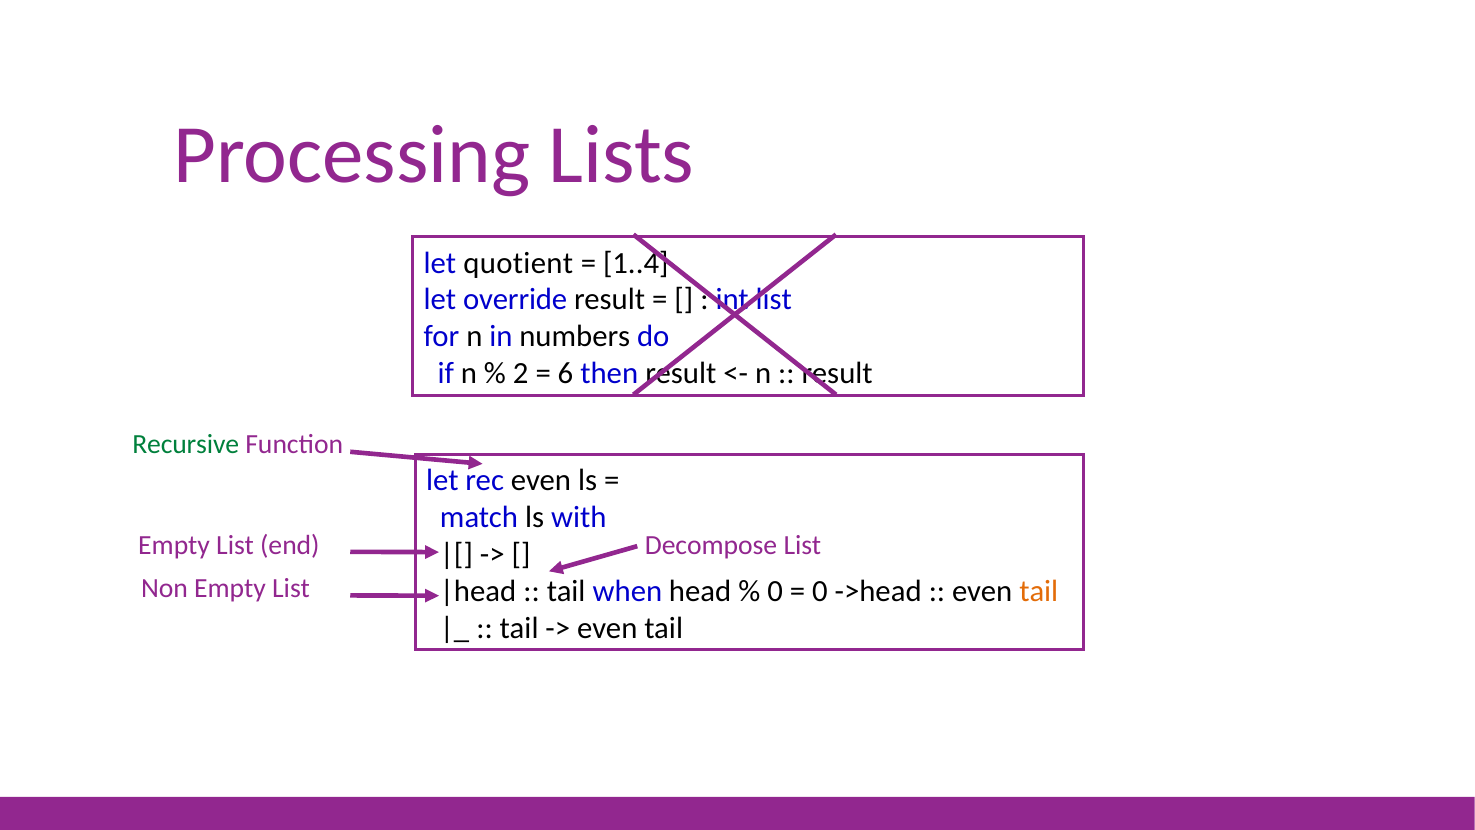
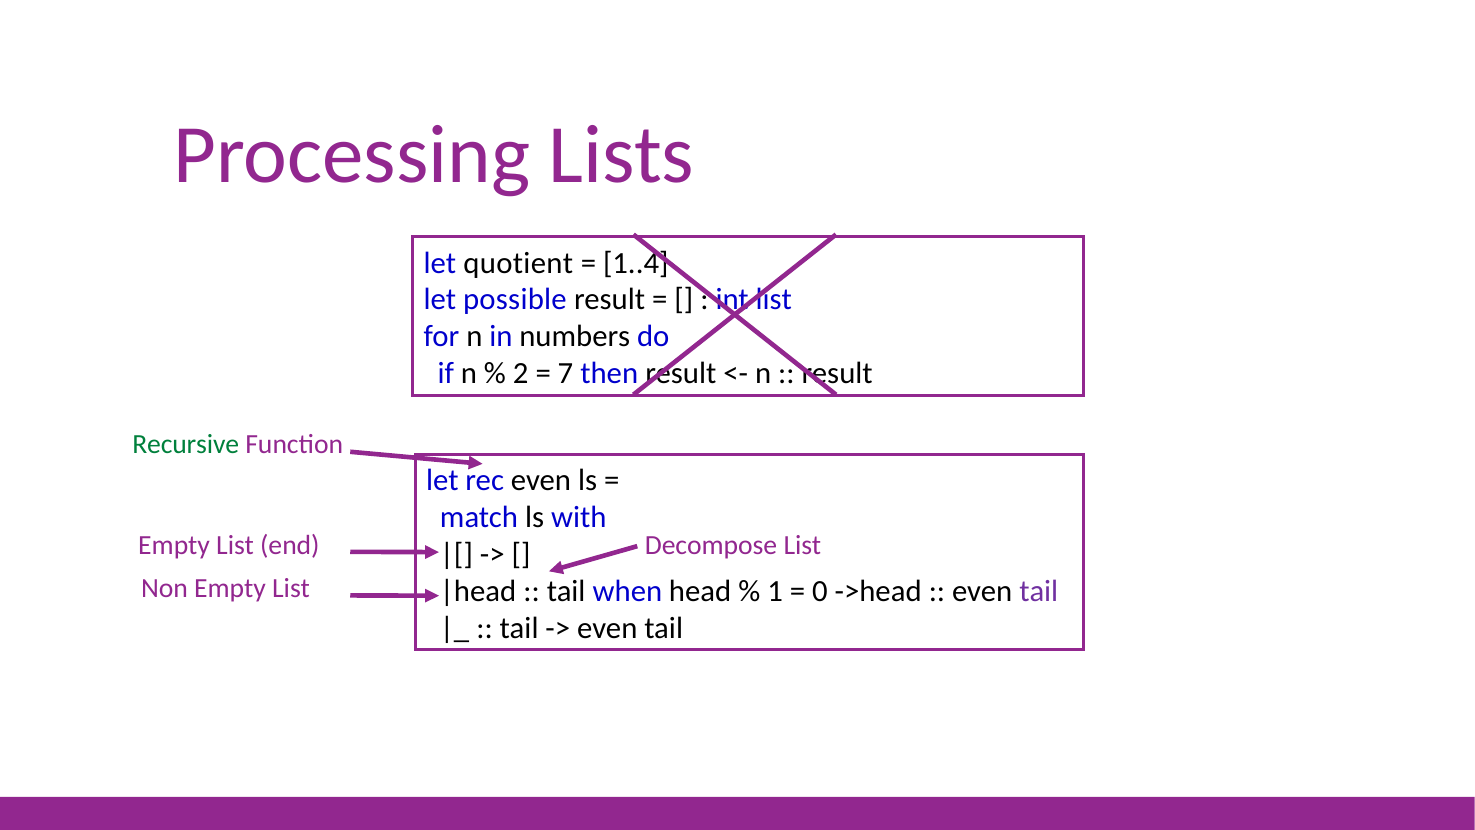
override: override -> possible
6: 6 -> 7
0 at (775, 591): 0 -> 1
tail at (1039, 591) colour: orange -> purple
